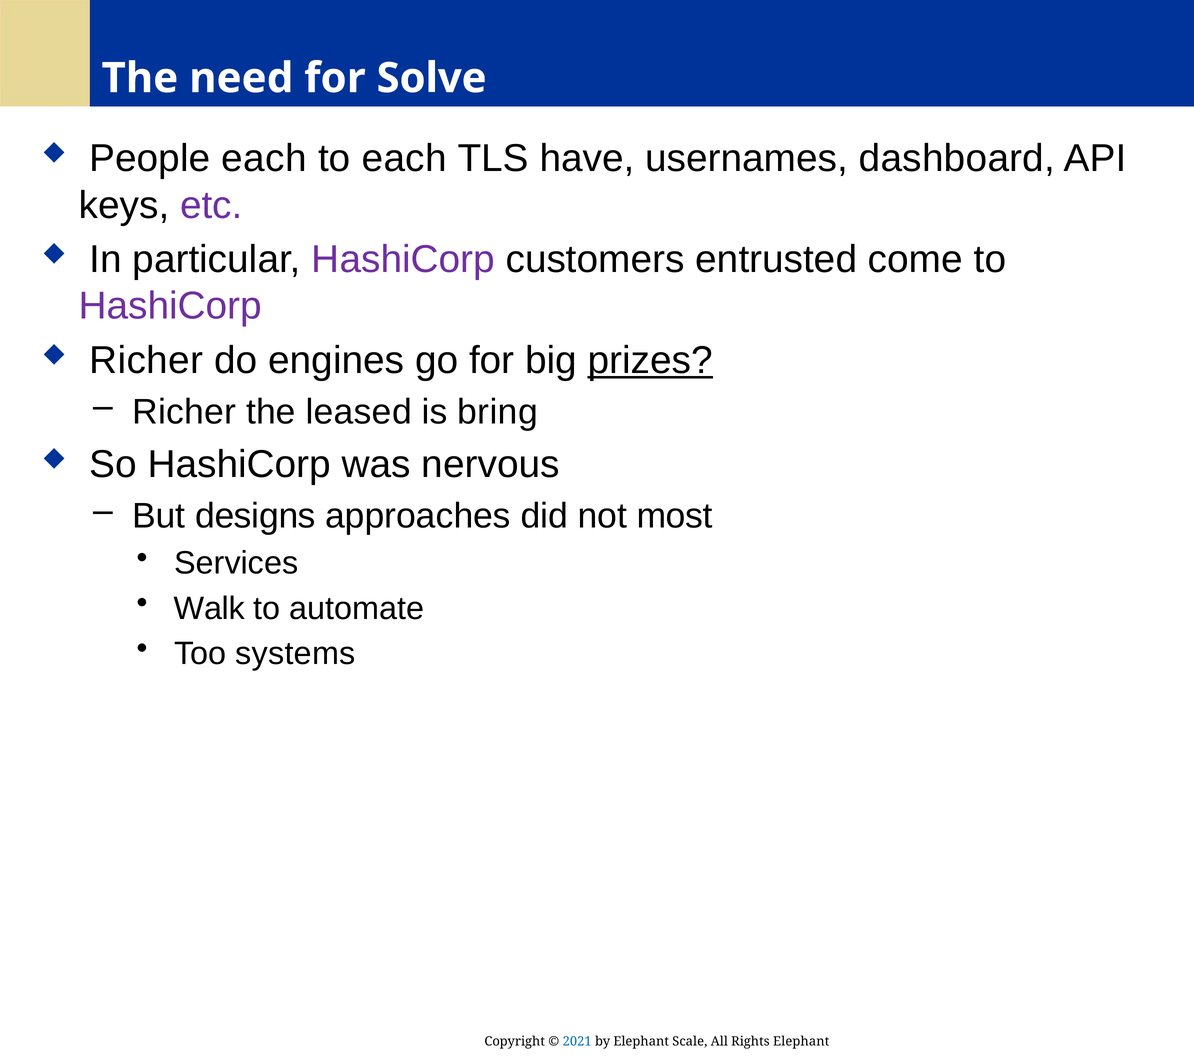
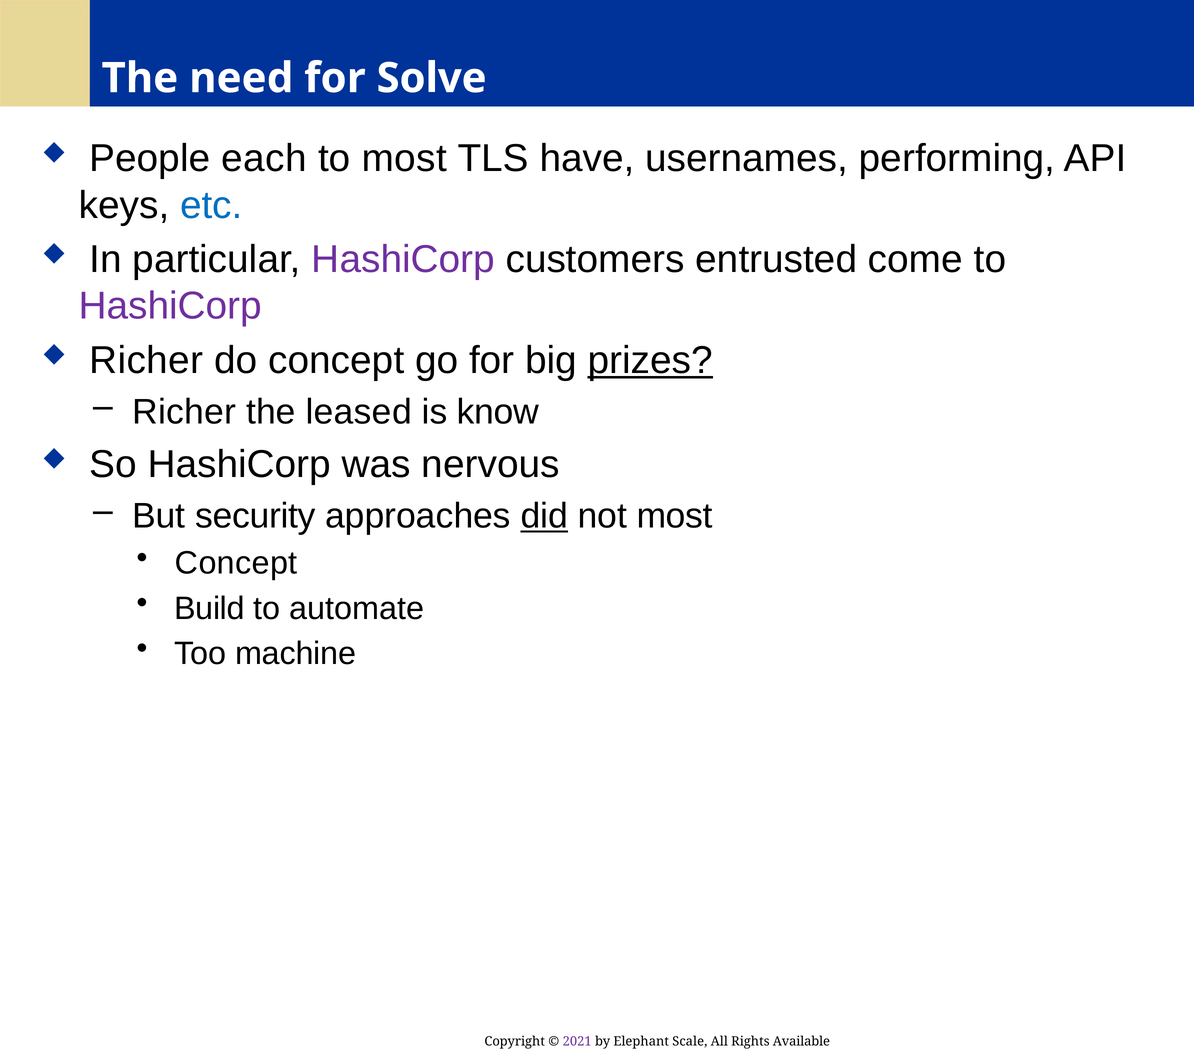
to each: each -> most
dashboard: dashboard -> performing
etc colour: purple -> blue
do engines: engines -> concept
bring: bring -> know
designs: designs -> security
did underline: none -> present
Services at (236, 563): Services -> Concept
Walk: Walk -> Build
systems: systems -> machine
2021 colour: blue -> purple
Rights Elephant: Elephant -> Available
